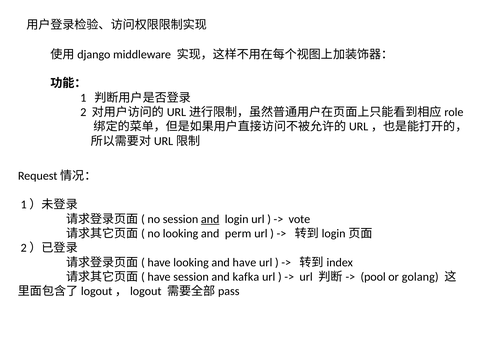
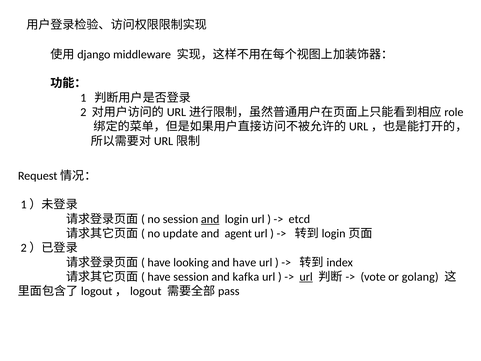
vote: vote -> etcd
no looking: looking -> update
perm: perm -> agent
url at (306, 277) underline: none -> present
pool: pool -> vote
